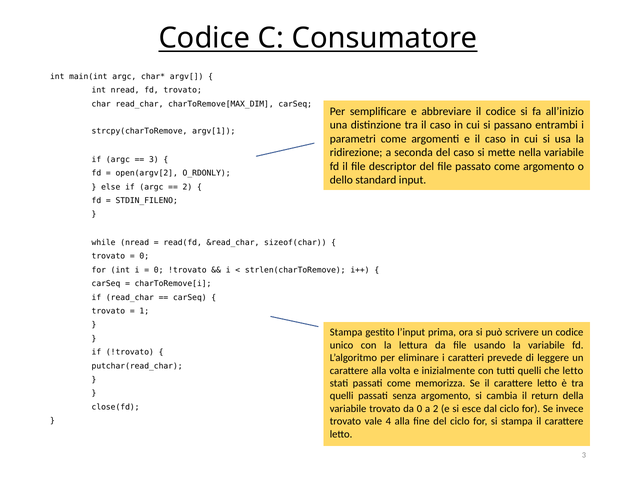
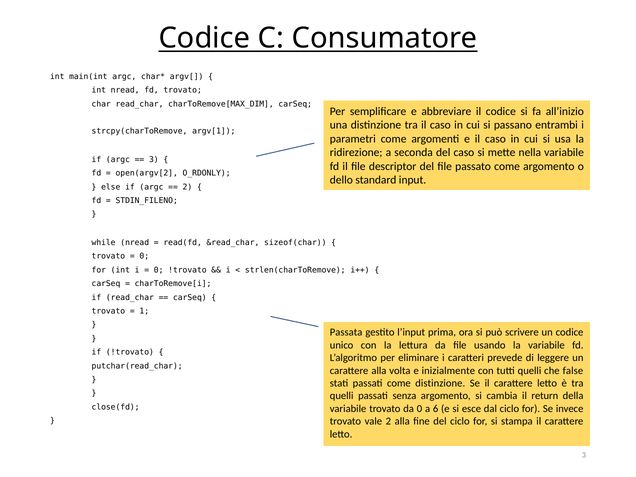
Stampa at (346, 332): Stampa -> Passata
che letto: letto -> false
come memorizza: memorizza -> distinzione
a 2: 2 -> 6
vale 4: 4 -> 2
